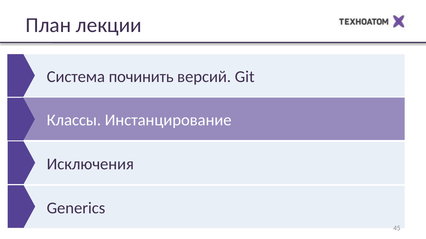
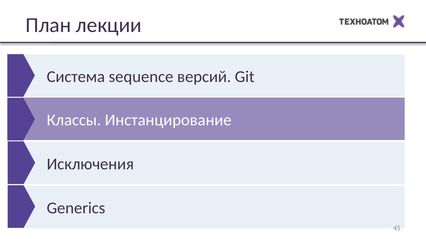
починить: починить -> sequence
